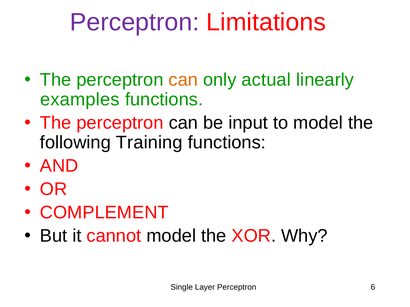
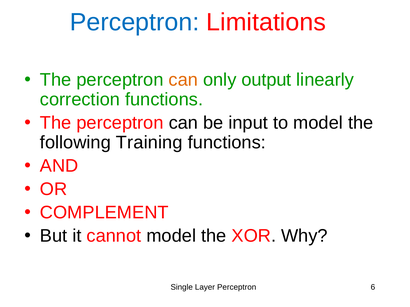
Perceptron at (135, 22) colour: purple -> blue
actual: actual -> output
examples: examples -> correction
